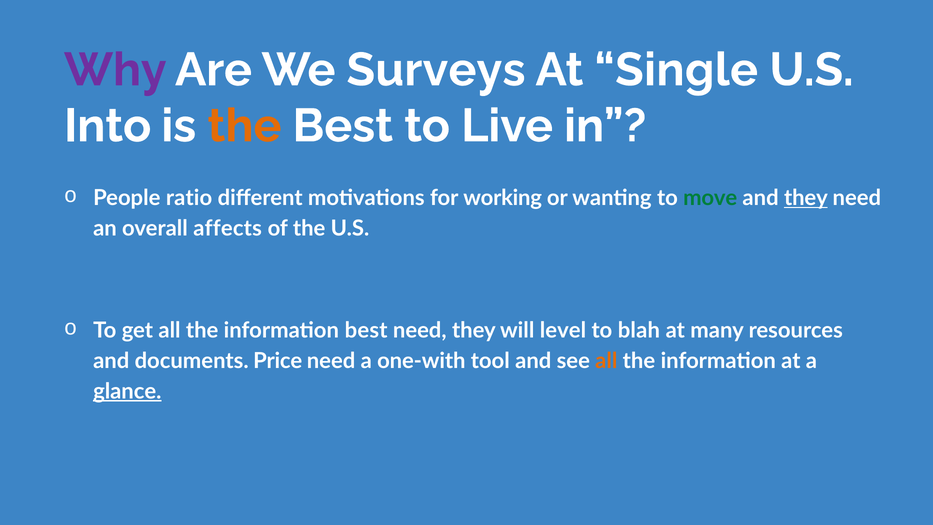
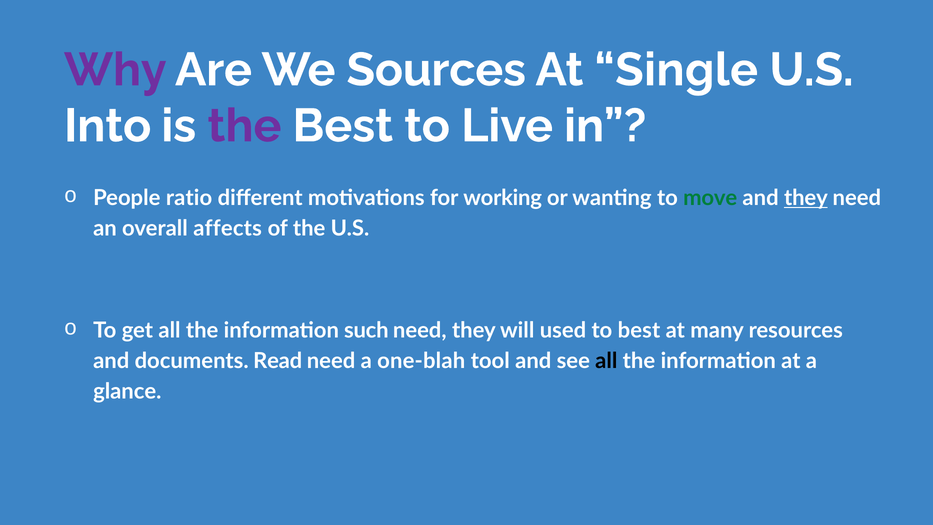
Surveys: Surveys -> Sources
the at (244, 126) colour: orange -> purple
information best: best -> such
level: level -> used
to blah: blah -> best
Price: Price -> Read
one-with: one-with -> one-blah
all at (606, 361) colour: orange -> black
glance underline: present -> none
